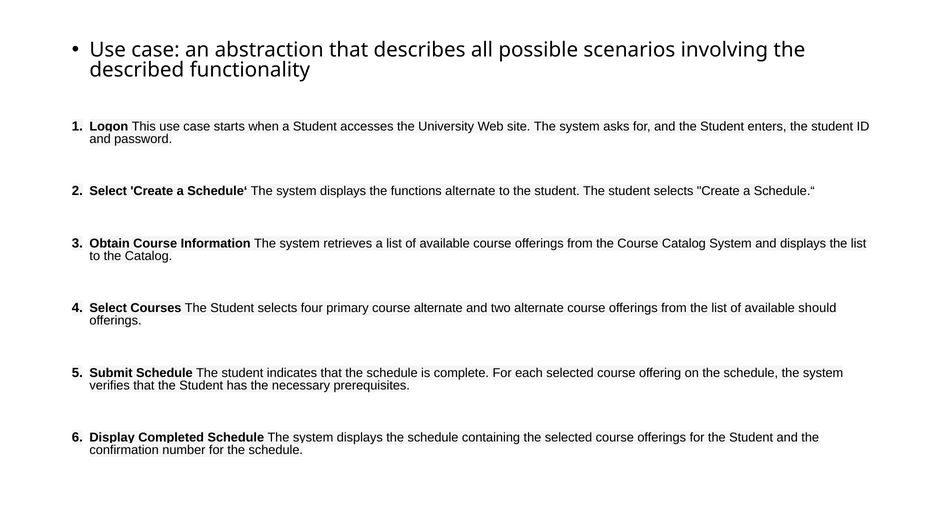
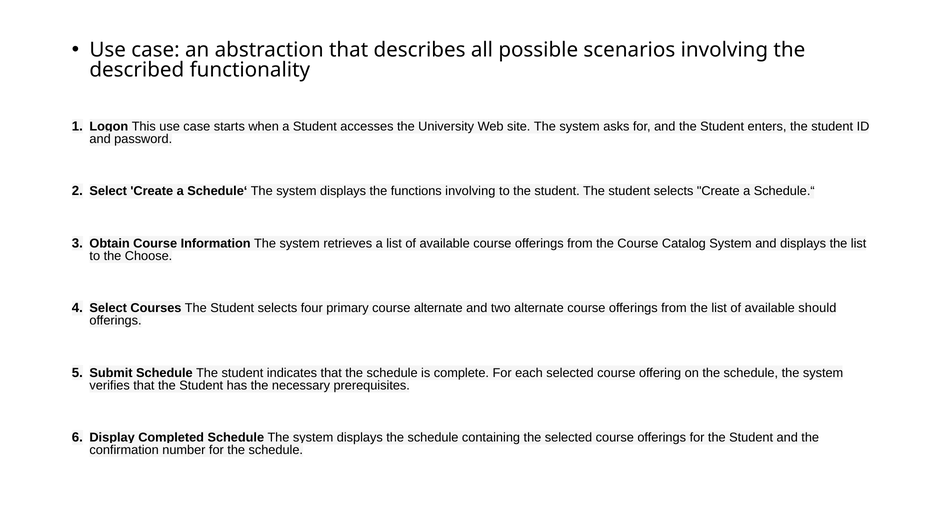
functions alternate: alternate -> involving
the Catalog: Catalog -> Choose
